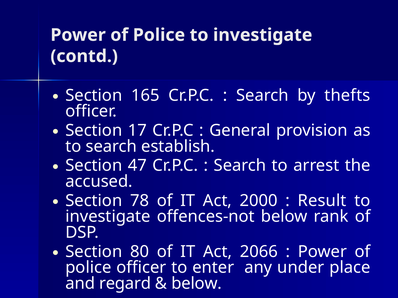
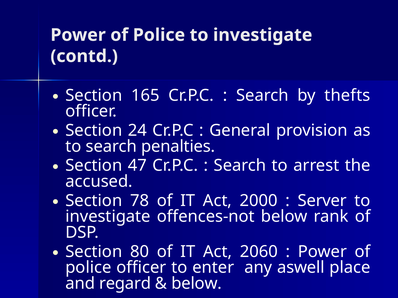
17: 17 -> 24
establish: establish -> penalties
Result: Result -> Server
2066: 2066 -> 2060
under: under -> aswell
